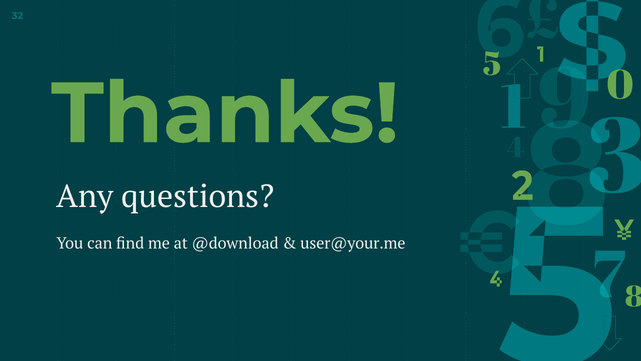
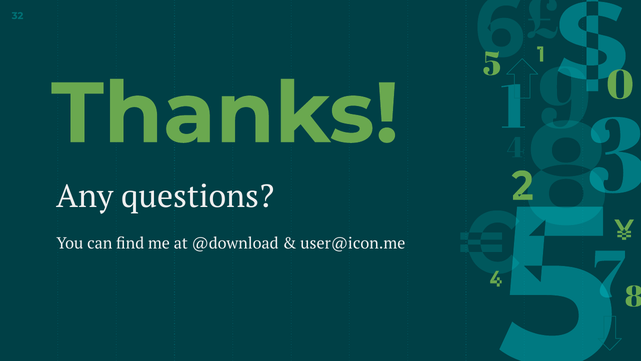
user@your.me: user@your.me -> user@icon.me
